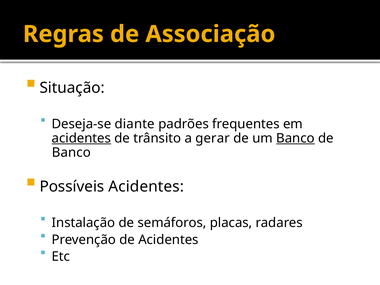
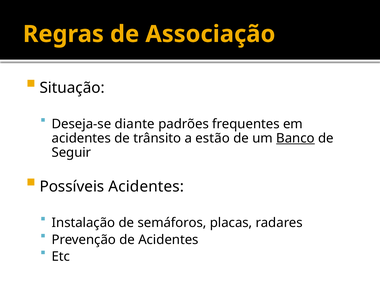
acidentes at (81, 138) underline: present -> none
gerar: gerar -> estão
Banco at (71, 152): Banco -> Seguir
